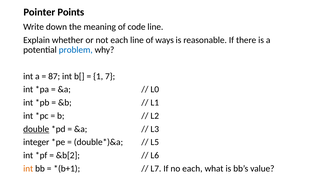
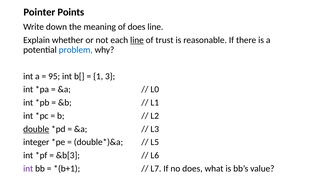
of code: code -> does
line at (137, 40) underline: none -> present
ways: ways -> trust
87: 87 -> 95
7: 7 -> 3
&b[2: &b[2 -> &b[3
int at (28, 169) colour: orange -> purple
no each: each -> does
